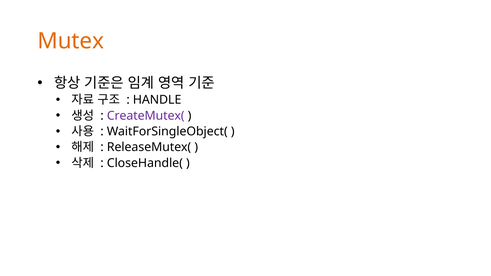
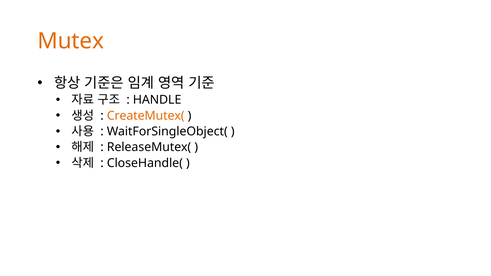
CreateMutex( colour: purple -> orange
